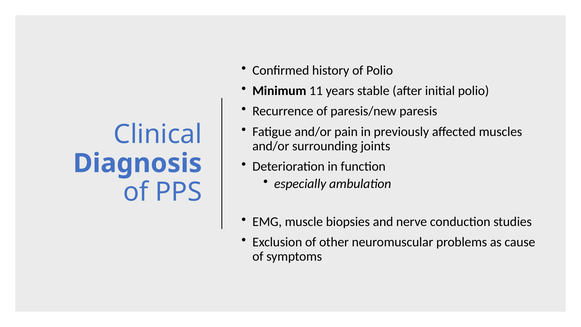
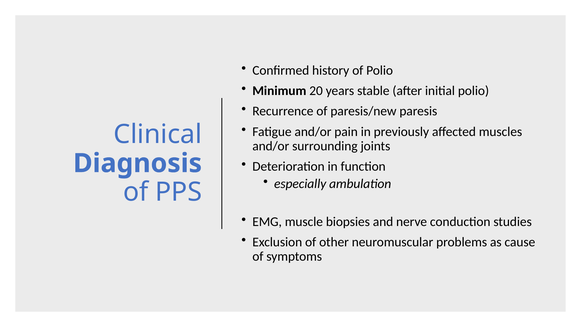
11: 11 -> 20
